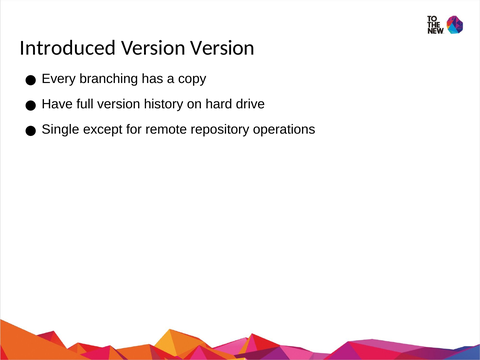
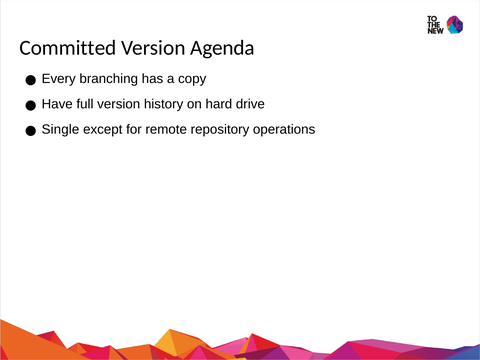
Introduced: Introduced -> Committed
Version Version: Version -> Agenda
